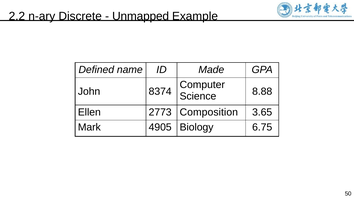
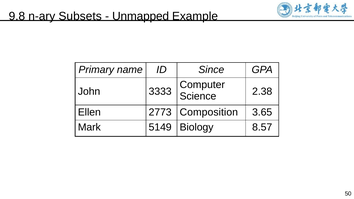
2.2: 2.2 -> 9.8
Discrete: Discrete -> Subsets
Defined: Defined -> Primary
Made: Made -> Since
8374: 8374 -> 3333
8.88: 8.88 -> 2.38
4905: 4905 -> 5149
6.75: 6.75 -> 8.57
